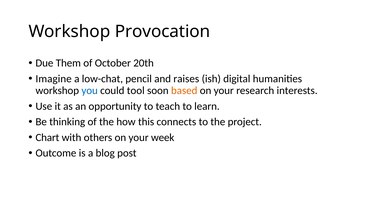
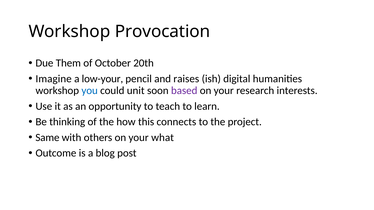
low-chat: low-chat -> low-your
tool: tool -> unit
based colour: orange -> purple
Chart: Chart -> Same
week: week -> what
